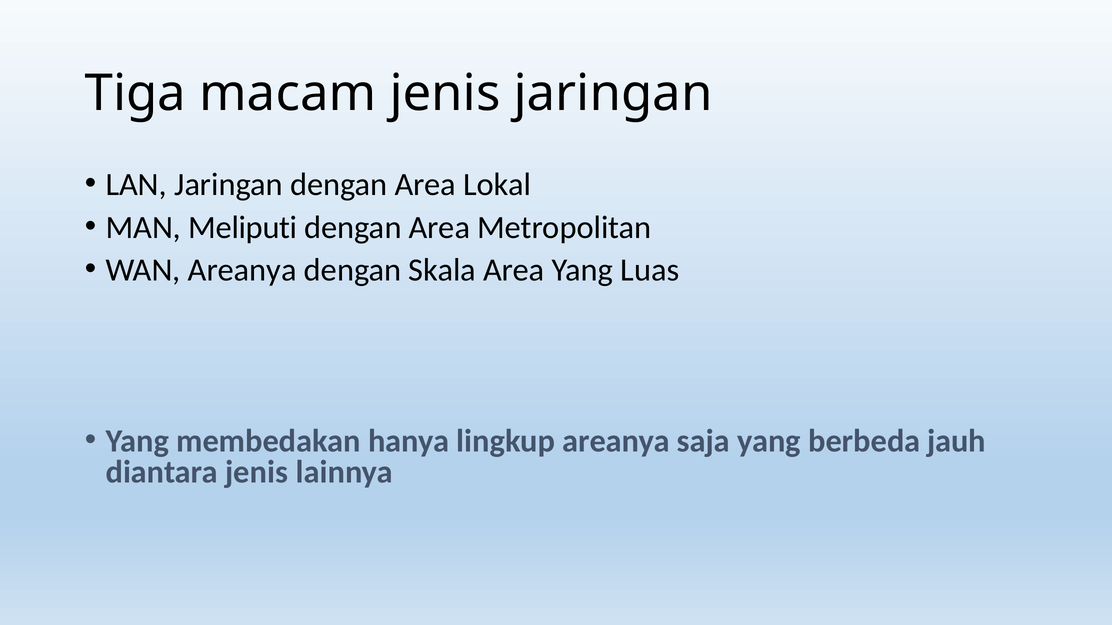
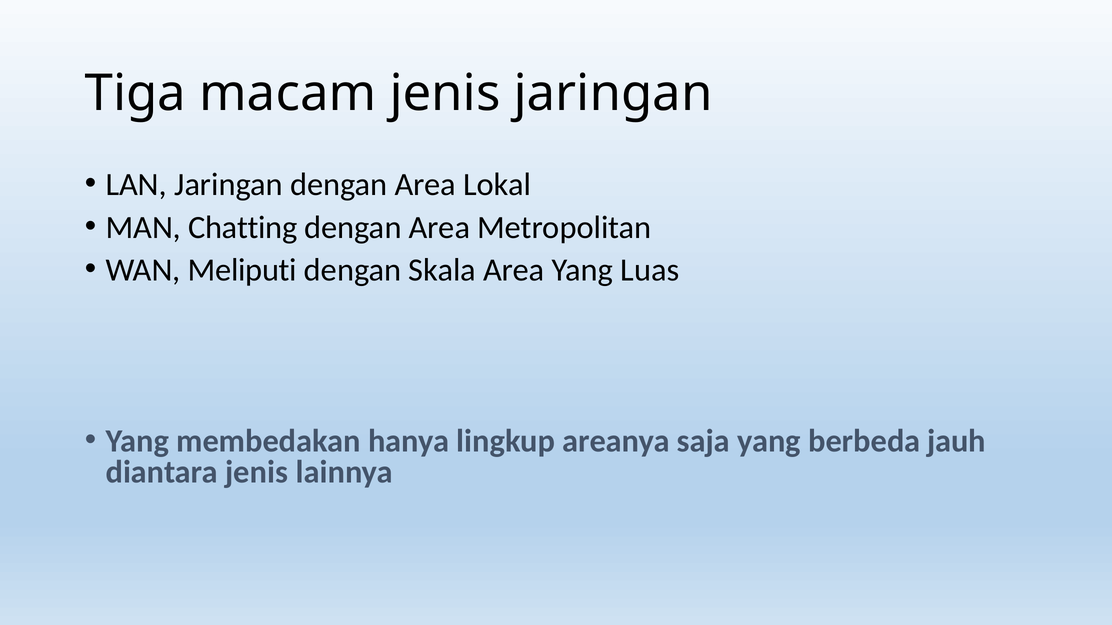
Meliputi: Meliputi -> Chatting
WAN Areanya: Areanya -> Meliputi
